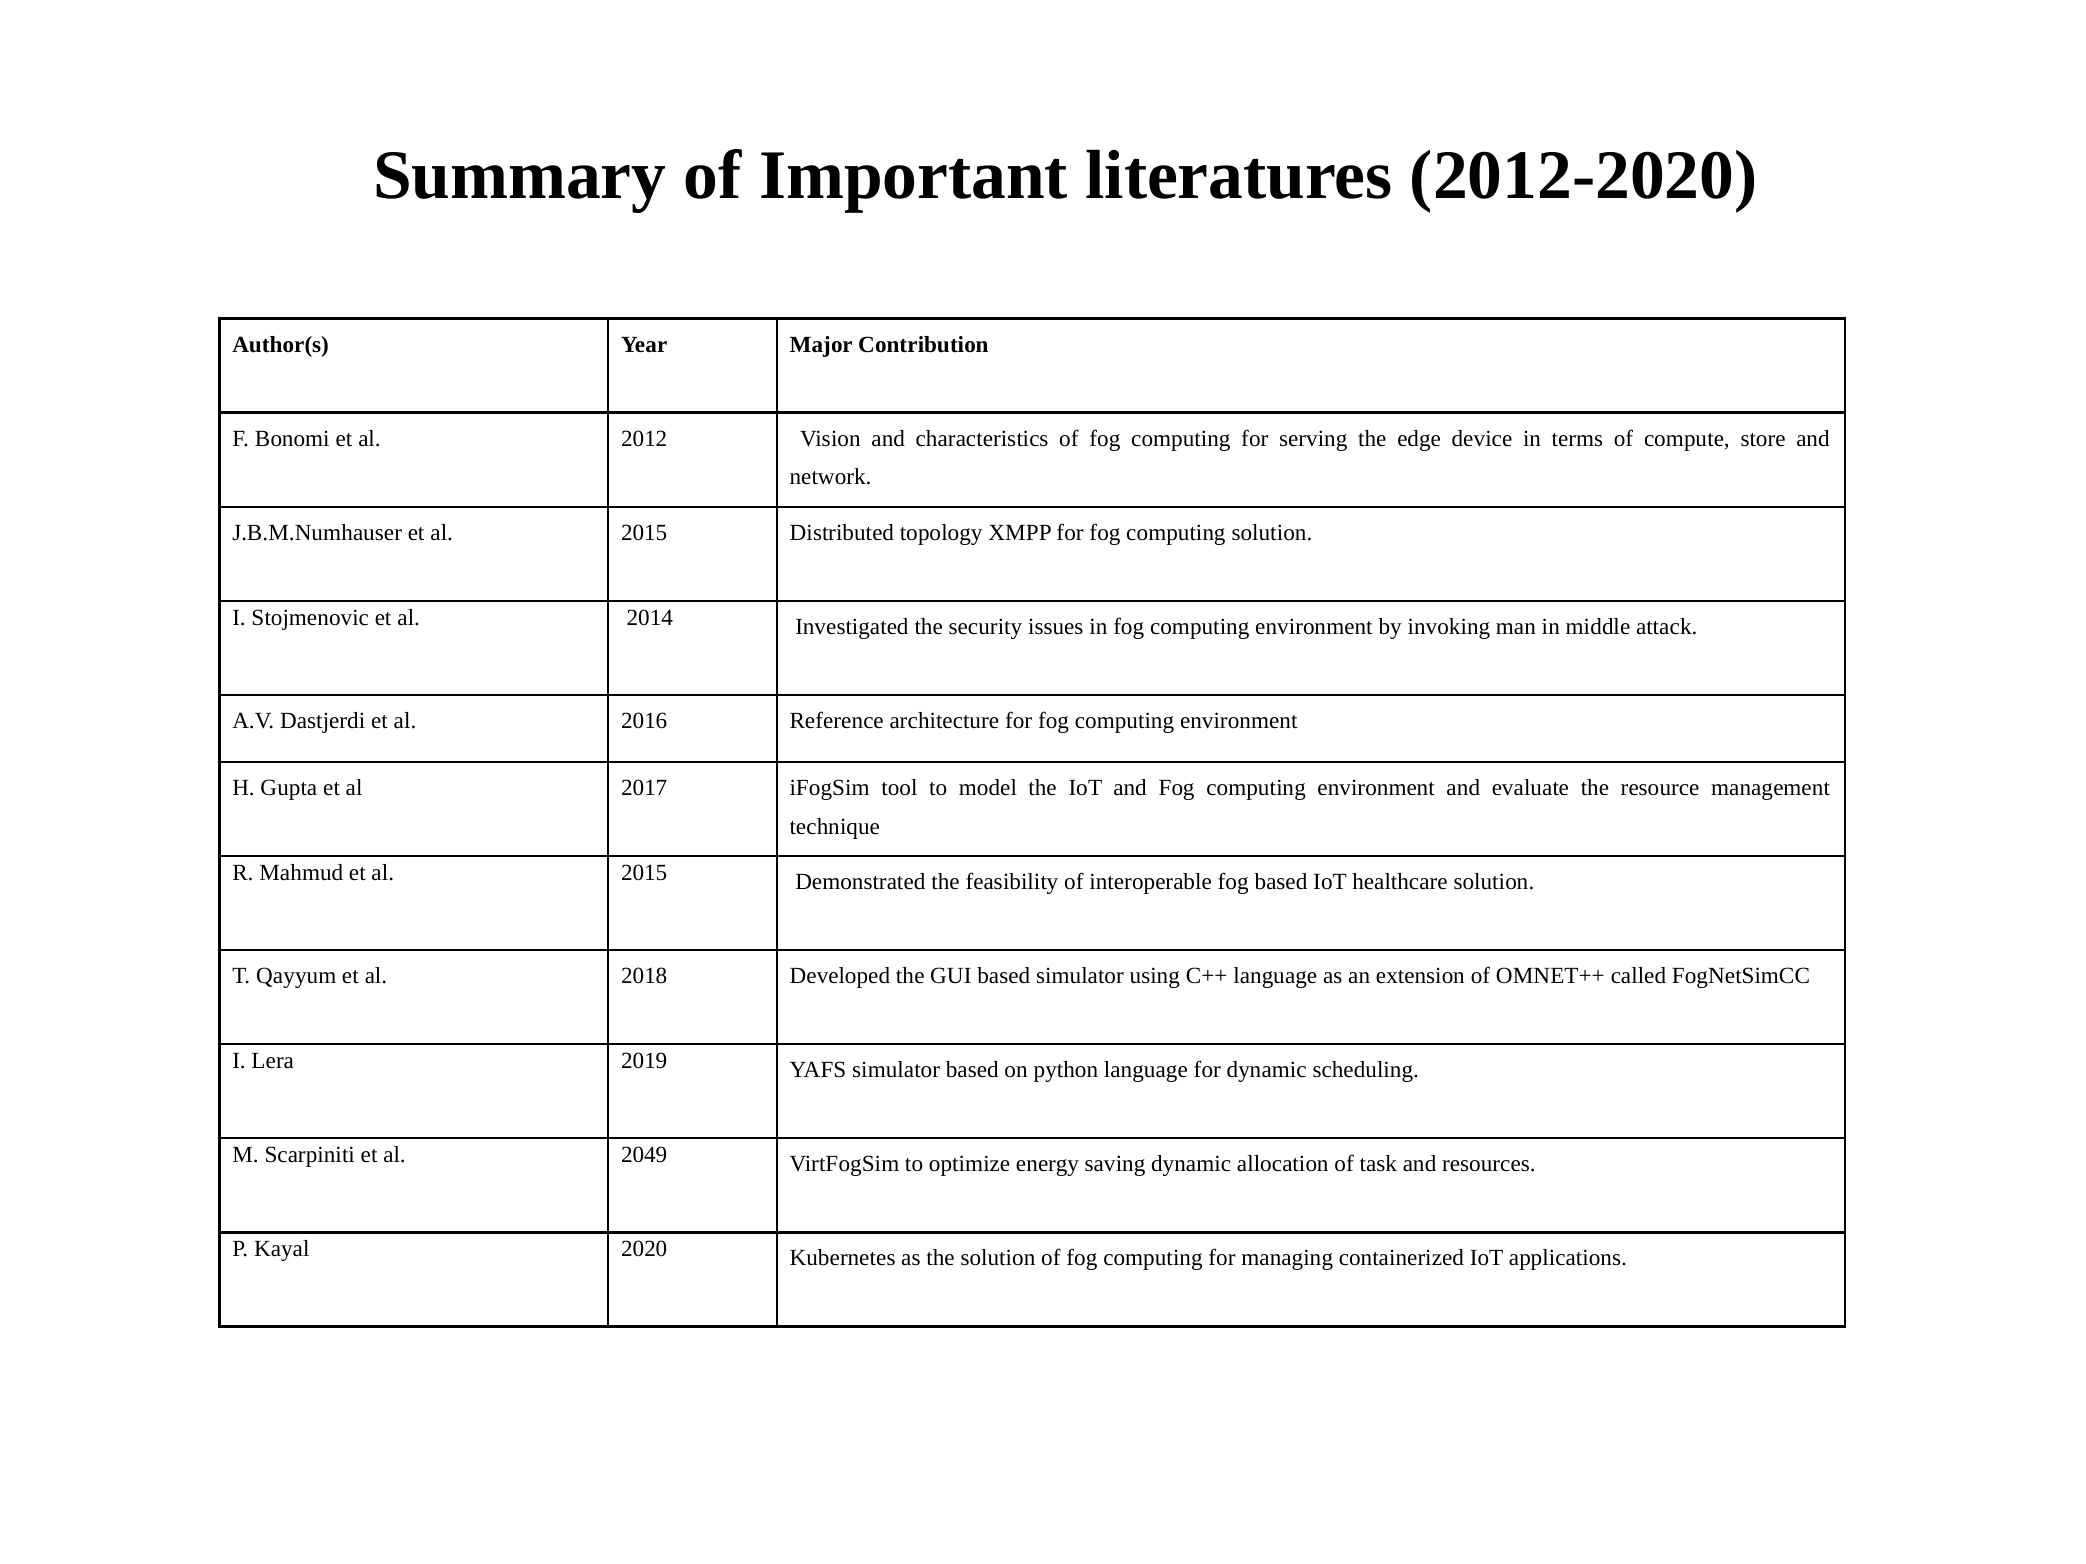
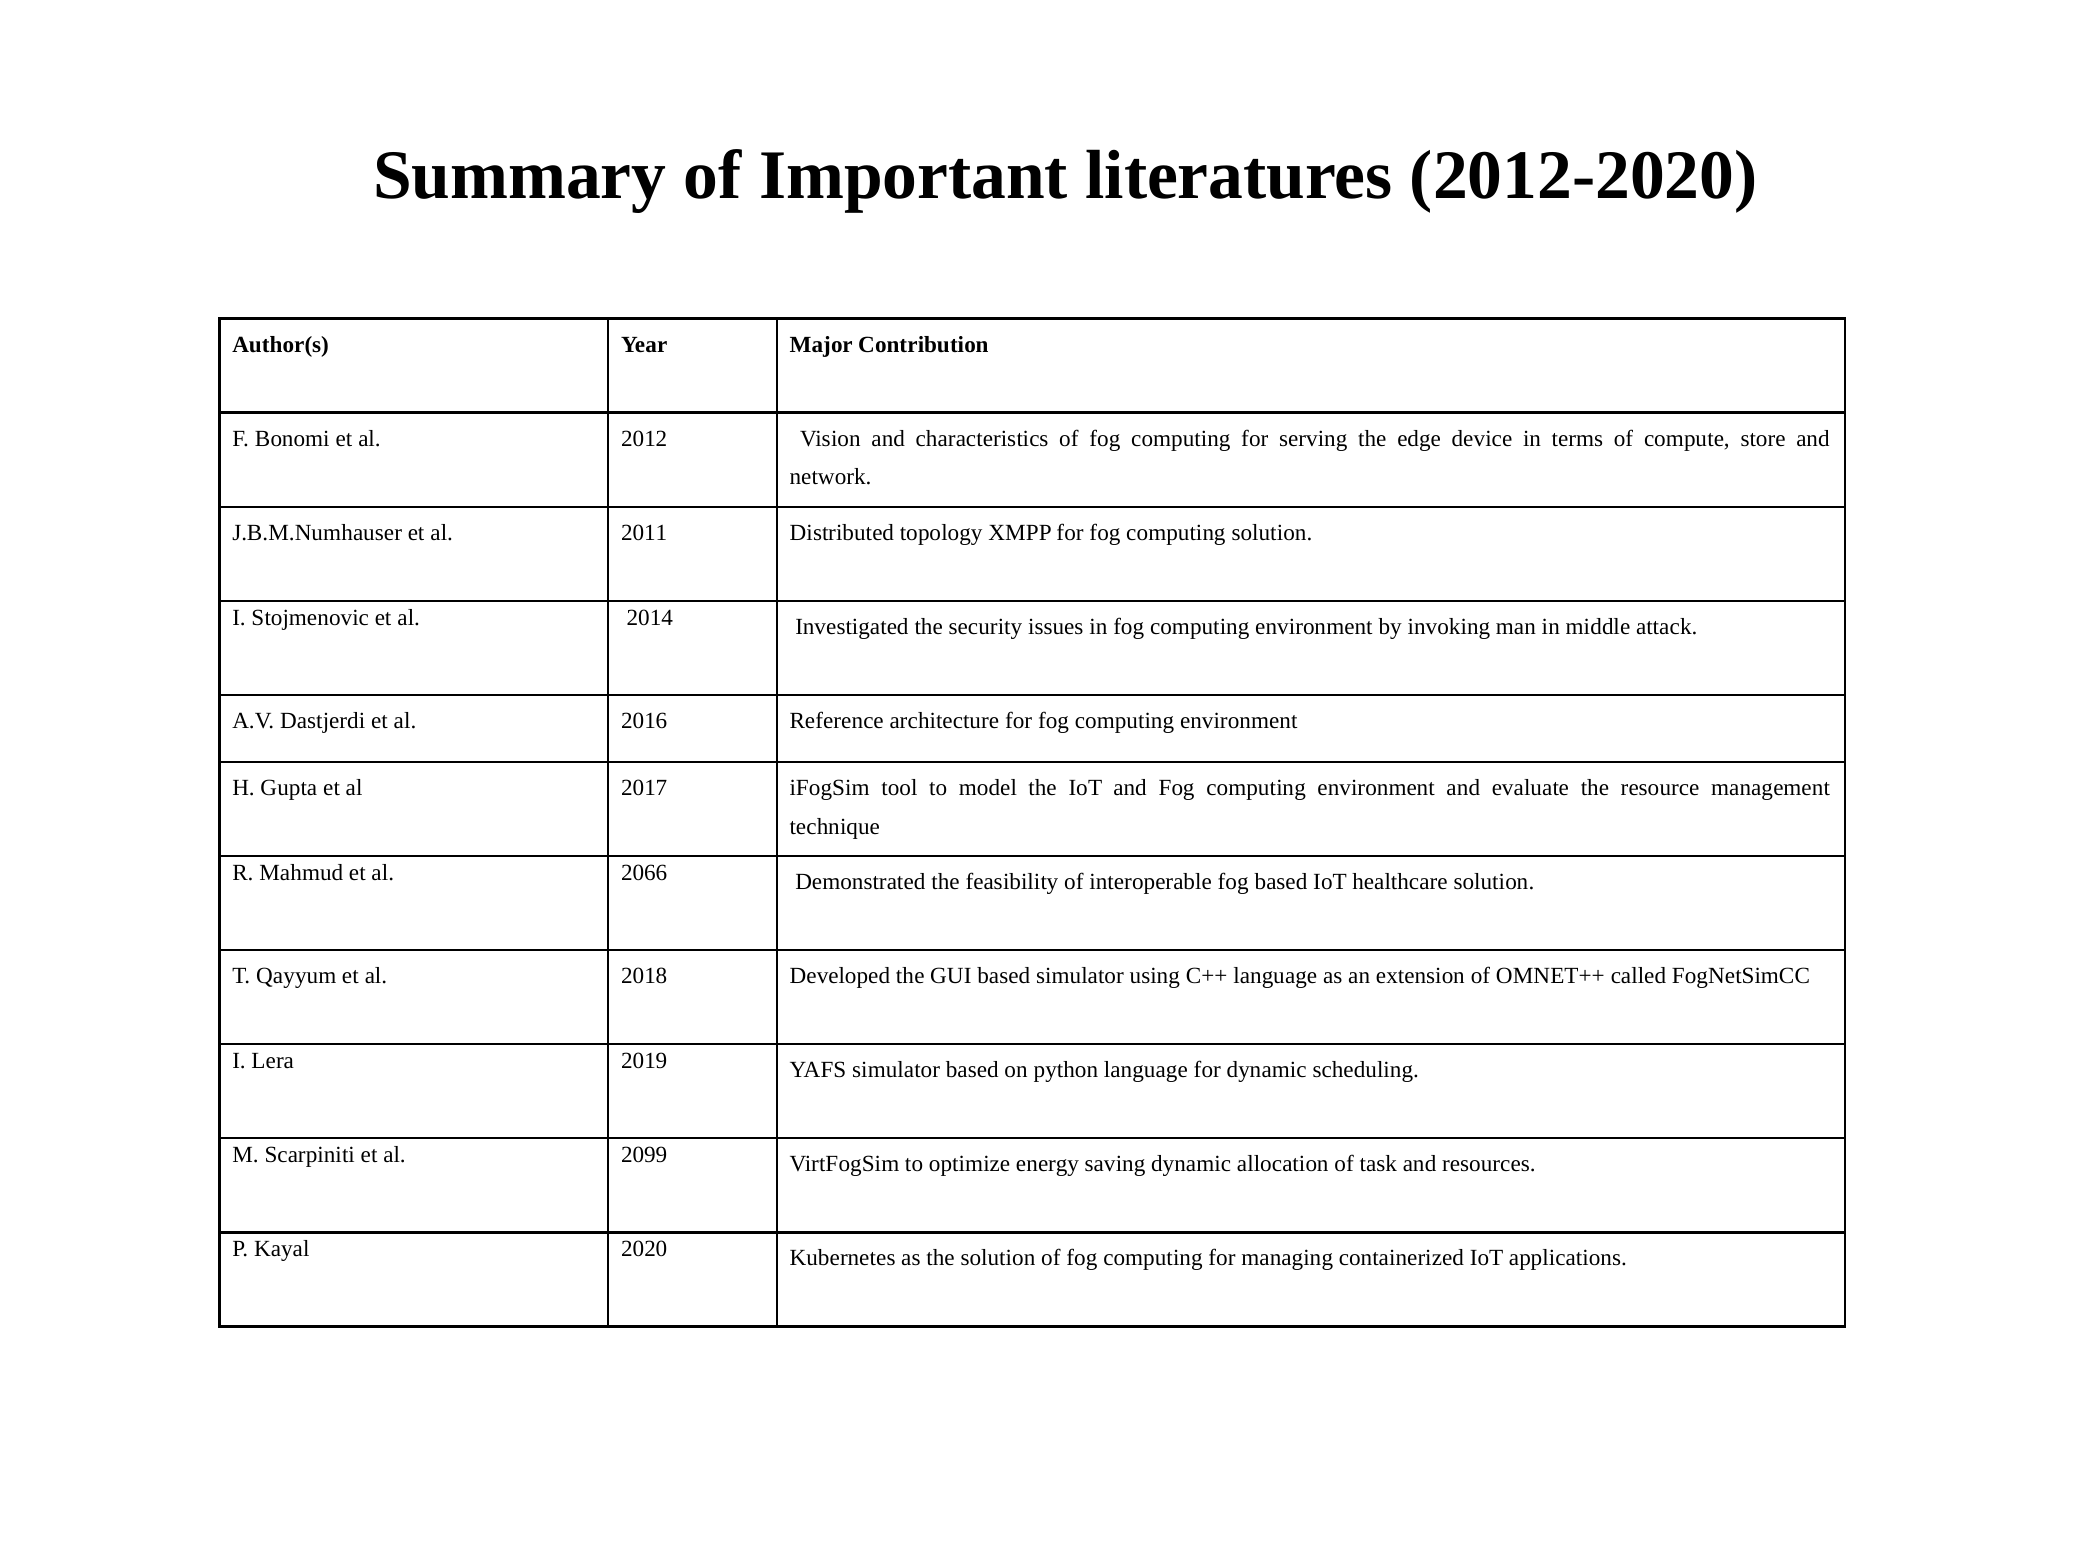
J.B.M.Numhauser et al 2015: 2015 -> 2011
Mahmud et al 2015: 2015 -> 2066
2049: 2049 -> 2099
